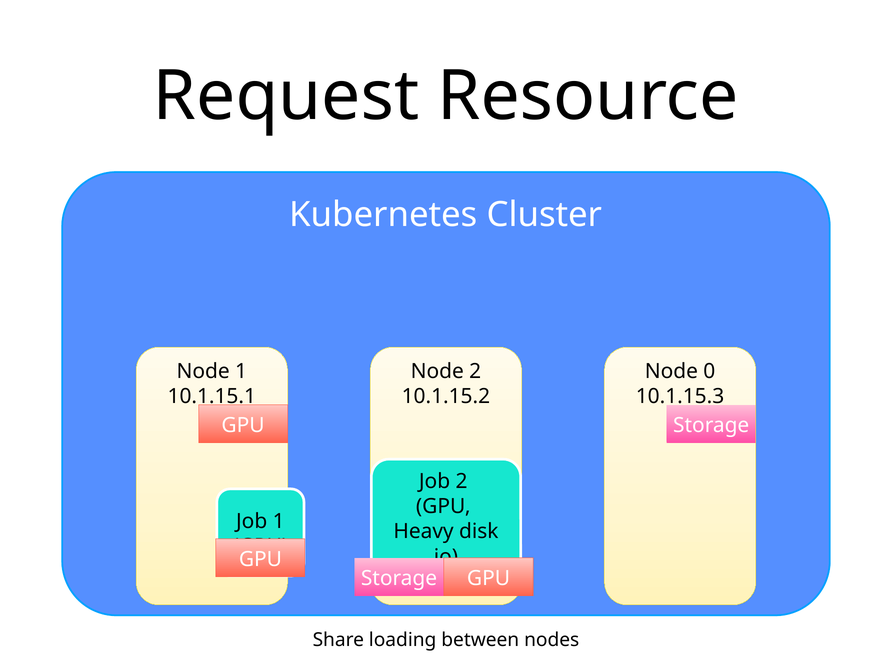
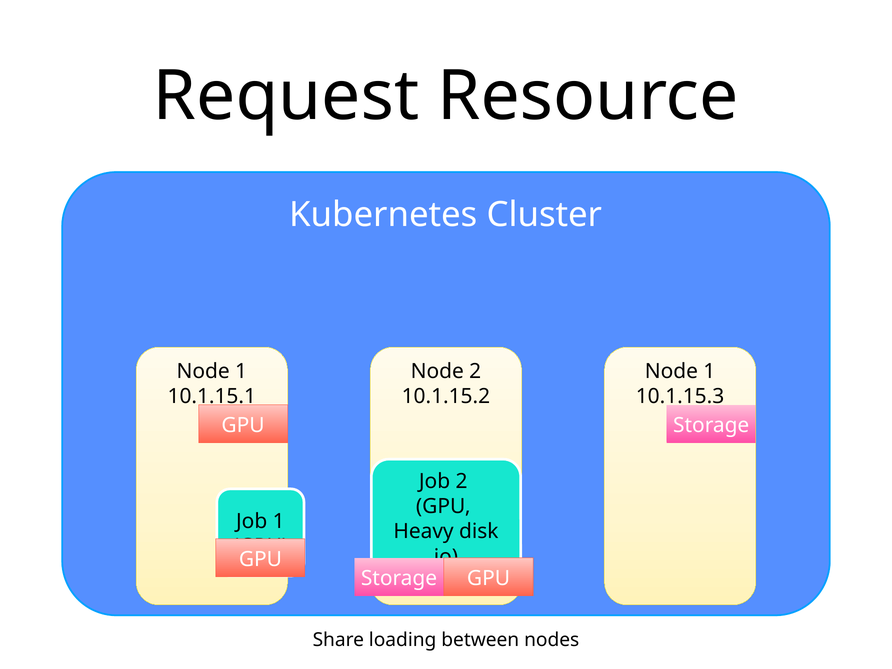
0 at (709, 371): 0 -> 1
